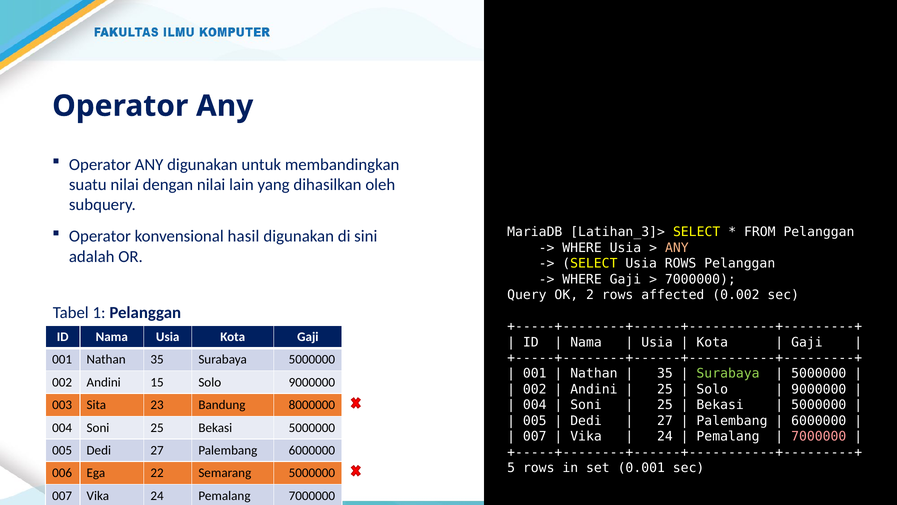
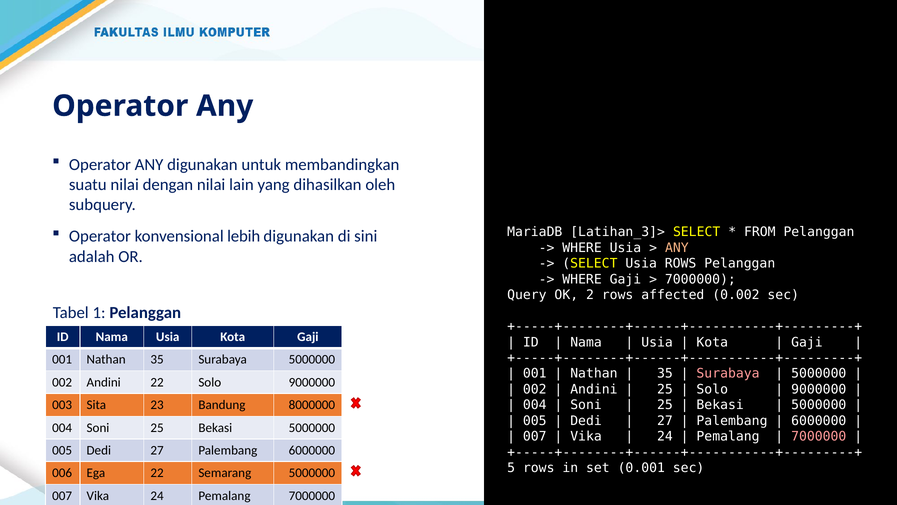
hasil: hasil -> lebih
Surabaya at (728, 373) colour: light green -> pink
Andini 15: 15 -> 22
